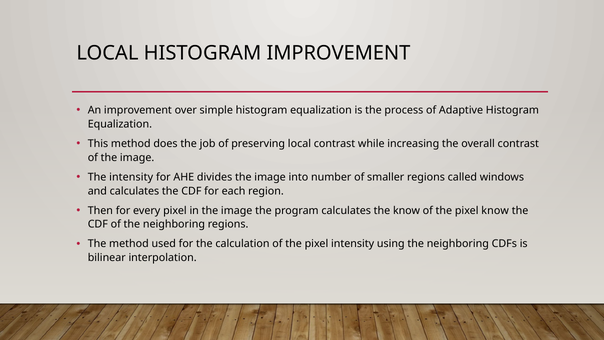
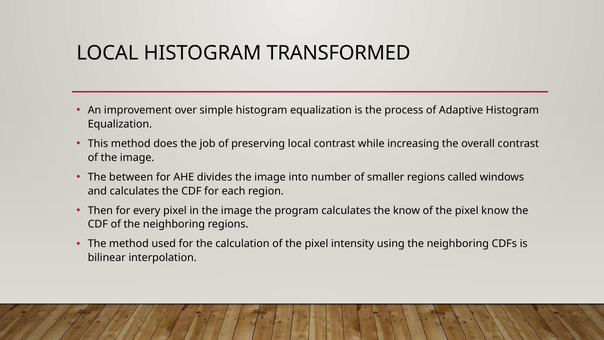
HISTOGRAM IMPROVEMENT: IMPROVEMENT -> TRANSFORMED
The intensity: intensity -> between
